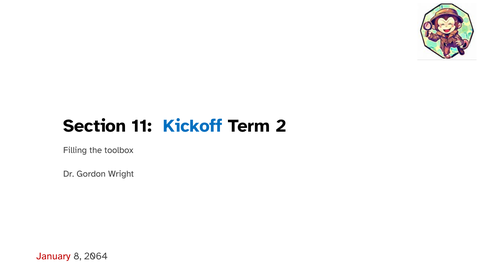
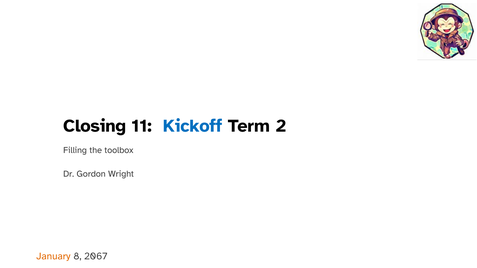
Section: Section -> Closing
January colour: red -> orange
2064: 2064 -> 2067
